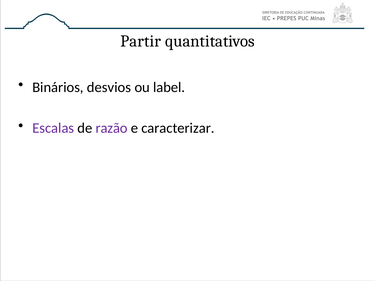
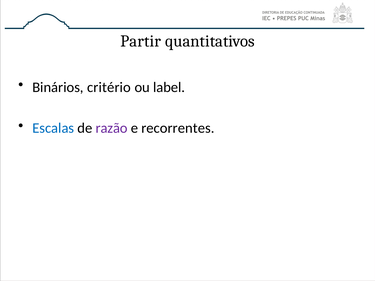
desvios: desvios -> critério
Escalas colour: purple -> blue
caracterizar: caracterizar -> recorrentes
